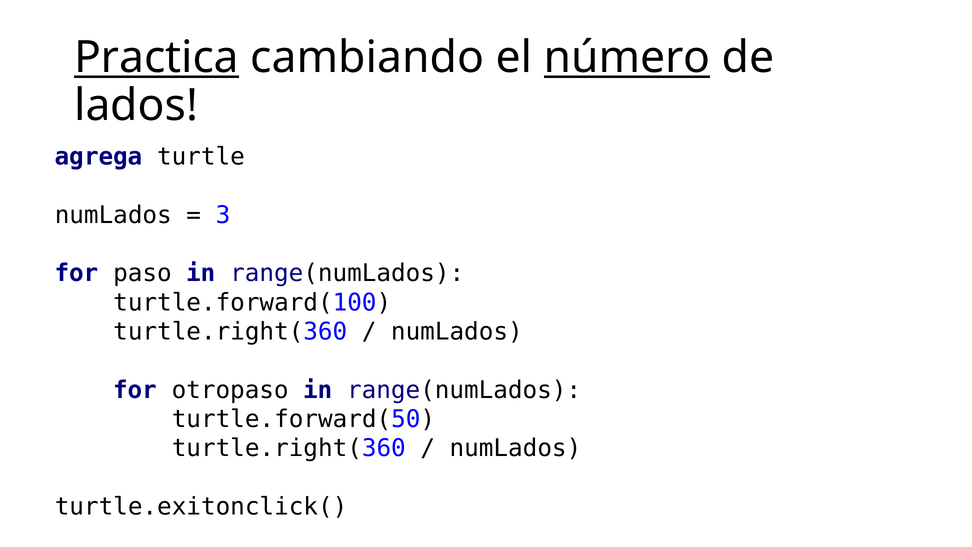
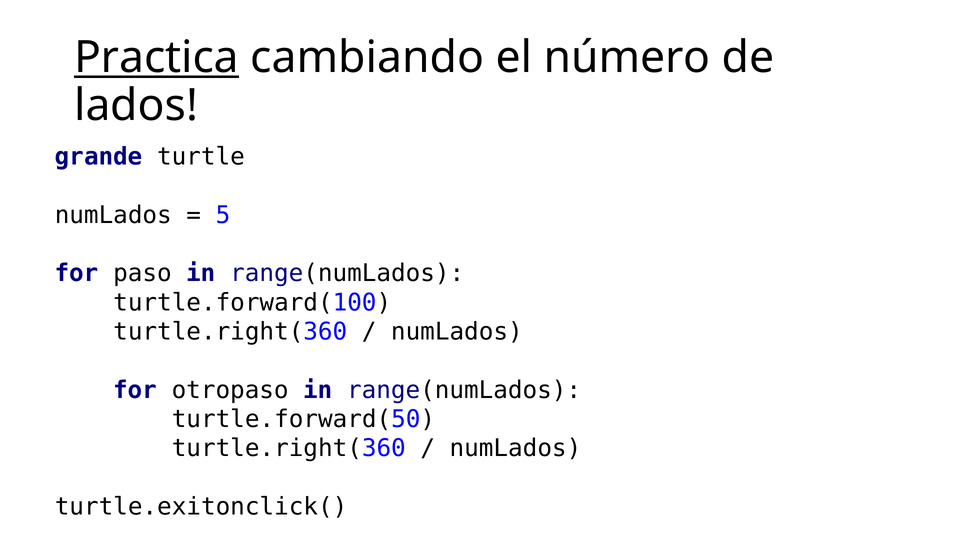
número underline: present -> none
agrega: agrega -> grande
3: 3 -> 5
